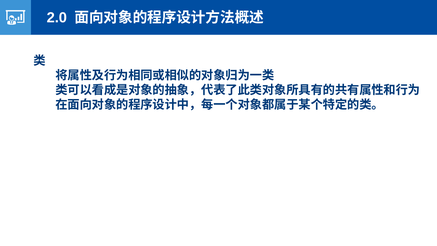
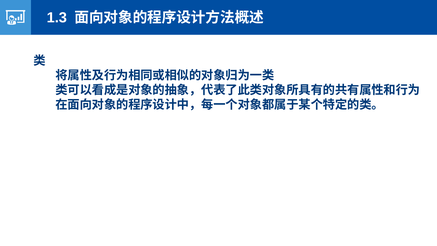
2.0: 2.0 -> 1.3
